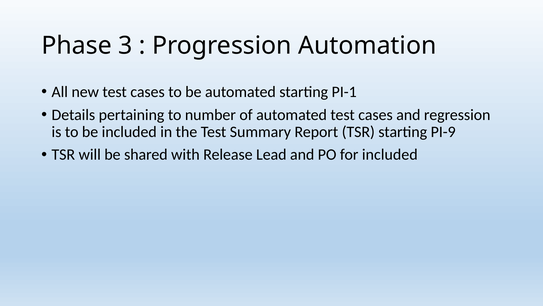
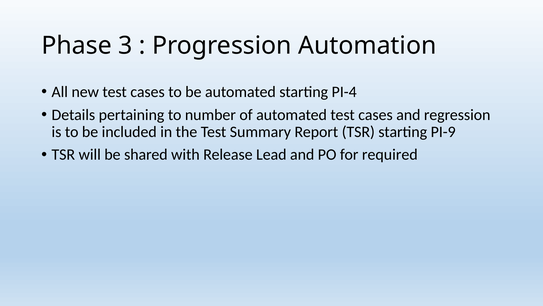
PI-1: PI-1 -> PI-4
for included: included -> required
